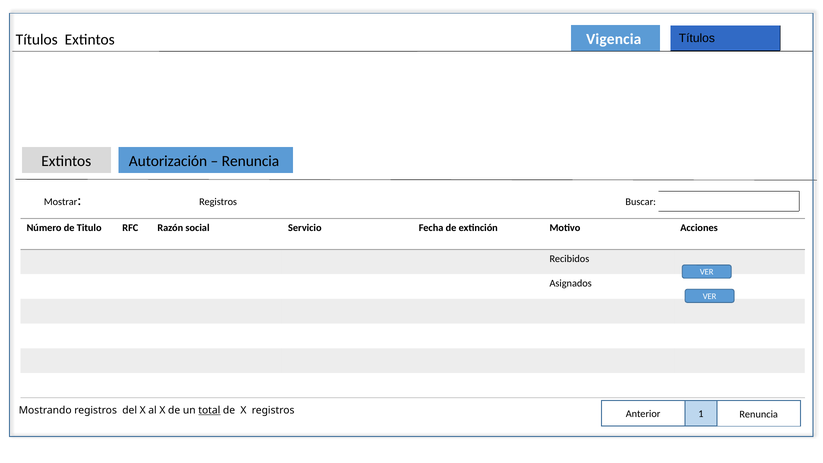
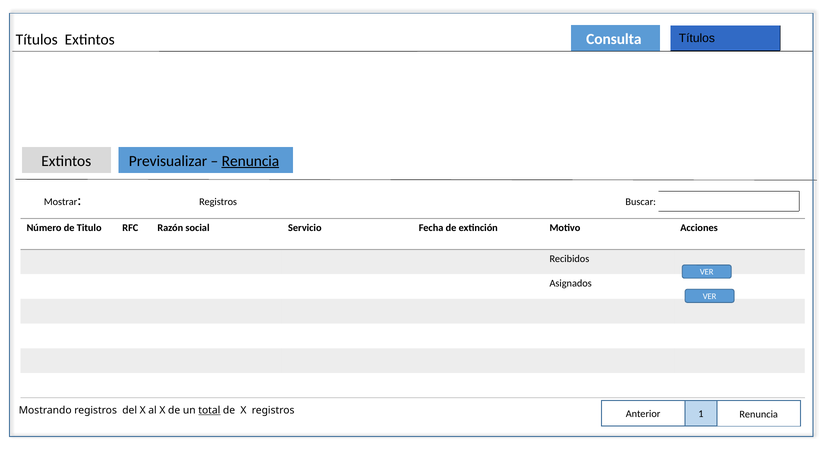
Vigencia: Vigencia -> Consulta
Autorización: Autorización -> Previsualizar
Renuncia at (250, 161) underline: none -> present
